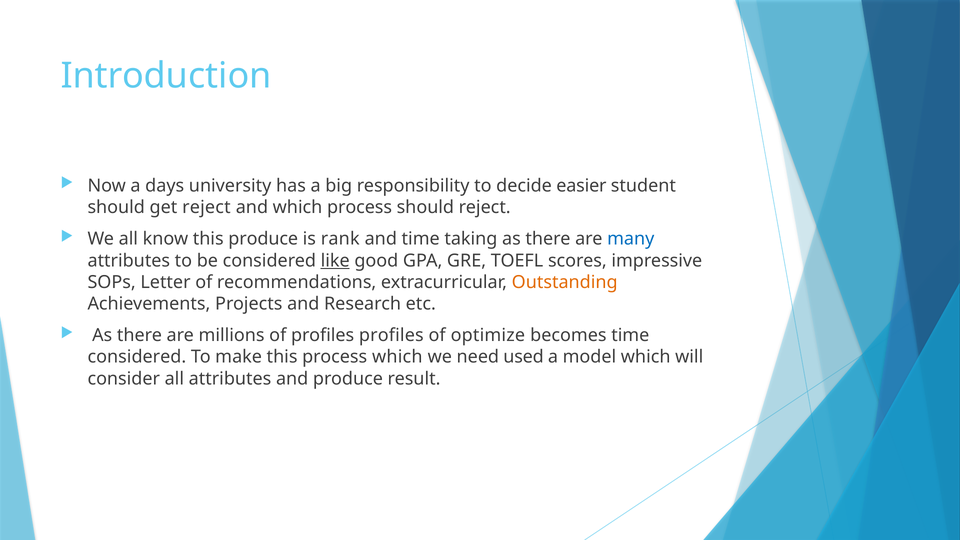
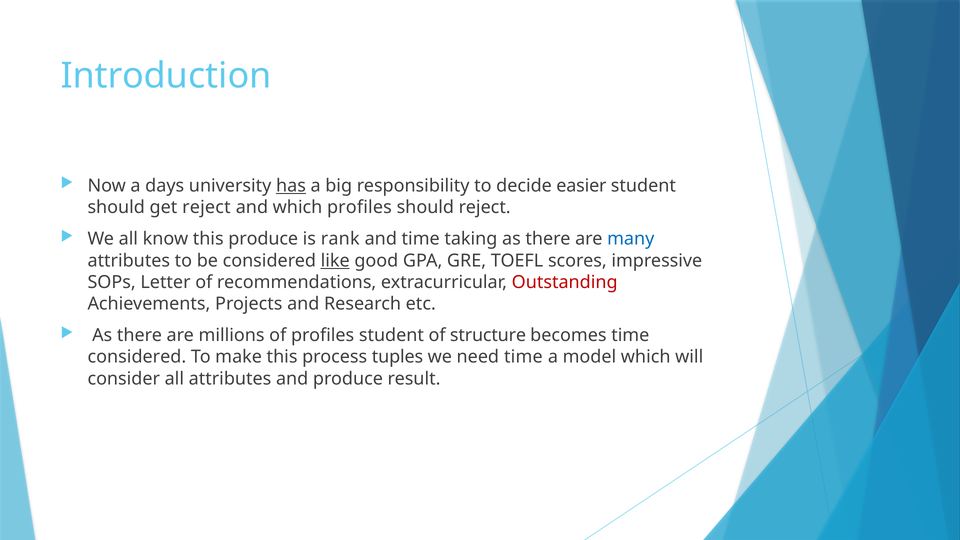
has underline: none -> present
which process: process -> profiles
Outstanding colour: orange -> red
profiles profiles: profiles -> student
optimize: optimize -> structure
process which: which -> tuples
need used: used -> time
